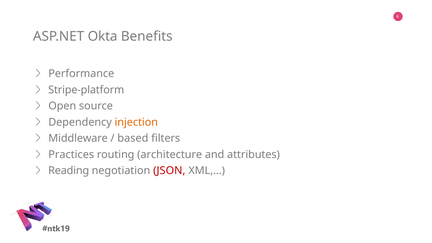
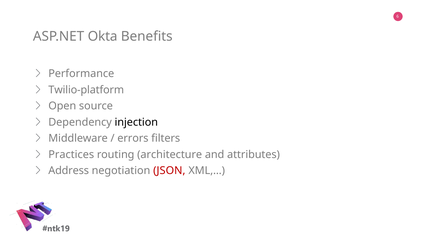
Stripe-platform: Stripe-platform -> Twilio-platform
injection colour: orange -> black
based: based -> errors
Reading: Reading -> Address
